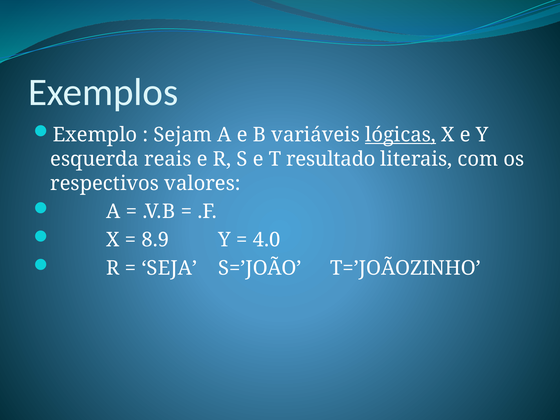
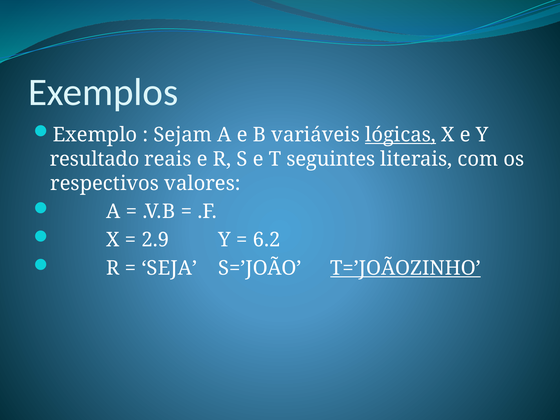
esquerda: esquerda -> resultado
resultado: resultado -> seguintes
8.9: 8.9 -> 2.9
4.0: 4.0 -> 6.2
T=’JOÃOZINHO underline: none -> present
